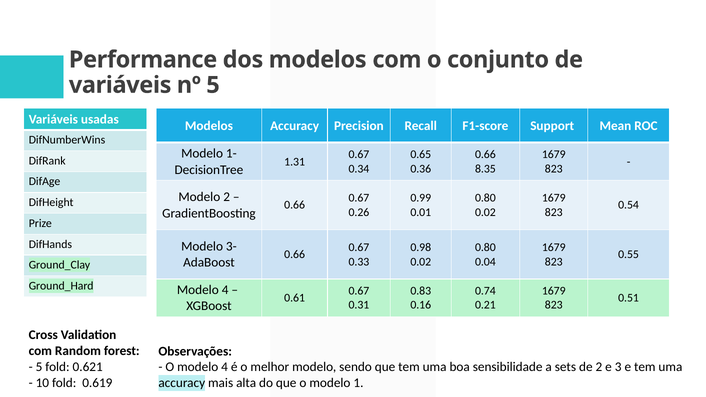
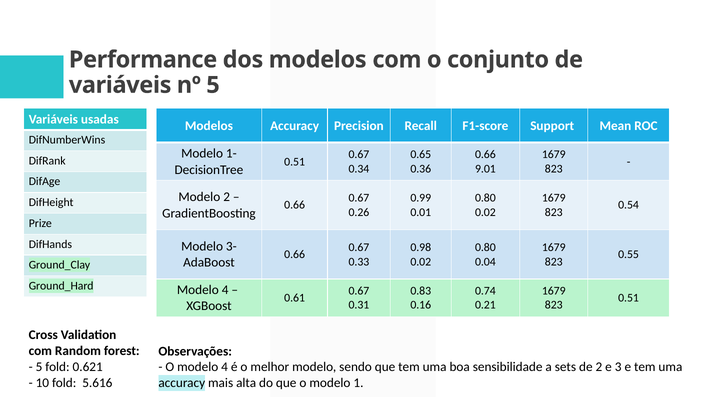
1.31 at (295, 162): 1.31 -> 0.51
8.35: 8.35 -> 9.01
0.619: 0.619 -> 5.616
